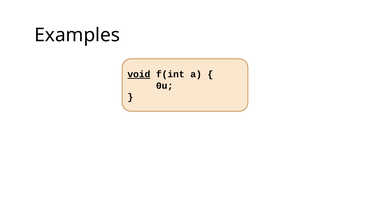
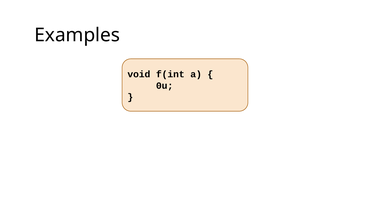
void underline: present -> none
